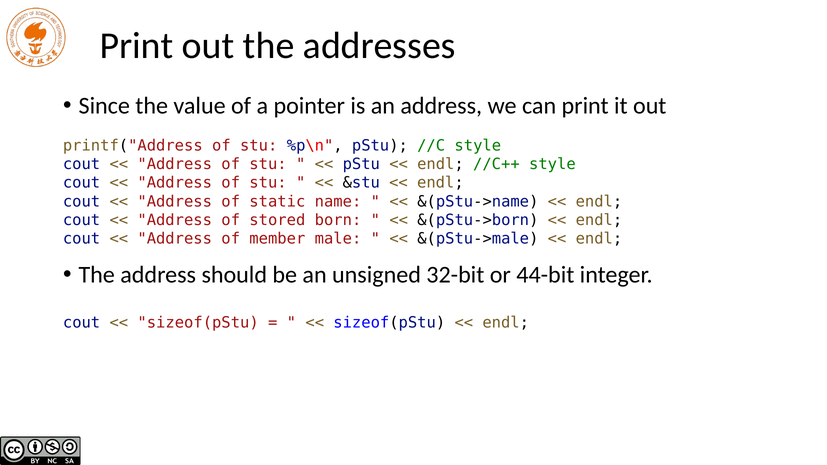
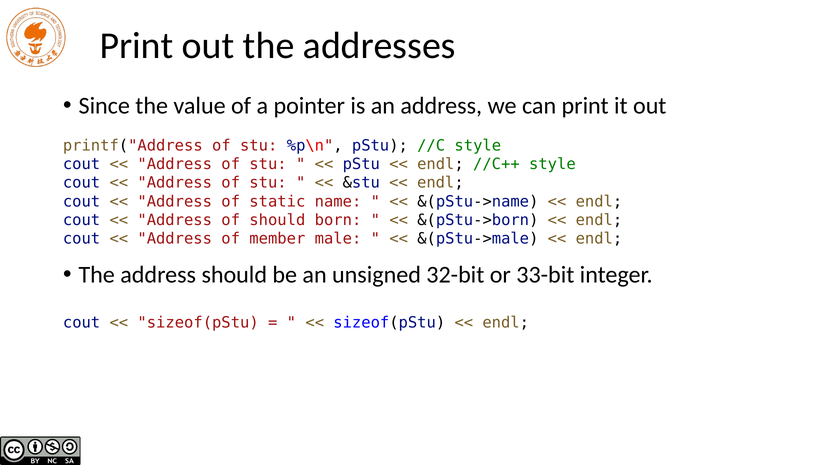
of stored: stored -> should
44-bit: 44-bit -> 33-bit
